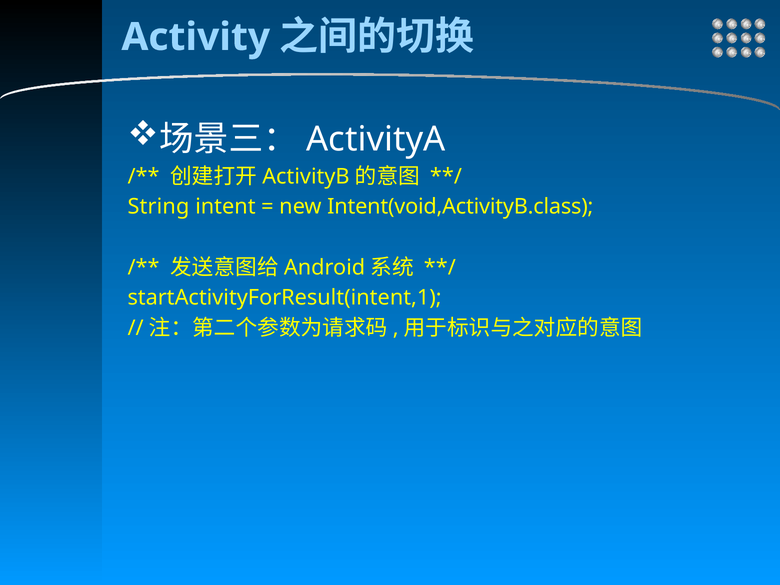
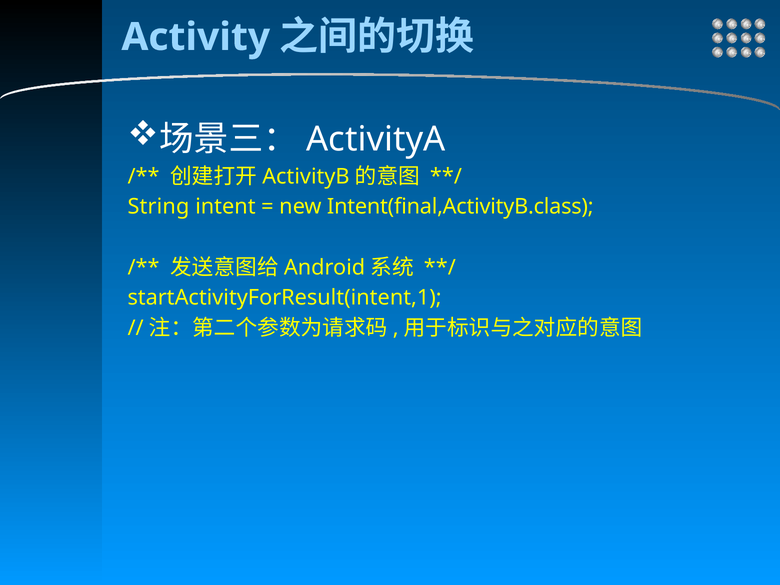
Intent(void,ActivityB.class: Intent(void,ActivityB.class -> Intent(final,ActivityB.class
